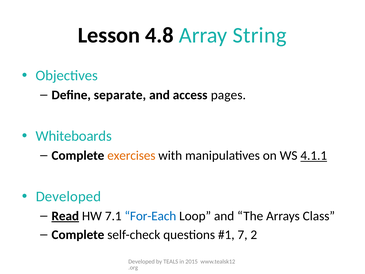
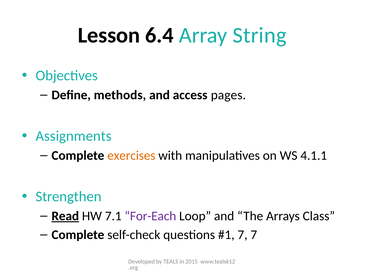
4.8: 4.8 -> 6.4
separate: separate -> methods
Whiteboards: Whiteboards -> Assignments
4.1.1 underline: present -> none
Developed at (68, 196): Developed -> Strengthen
For-Each colour: blue -> purple
7 2: 2 -> 7
